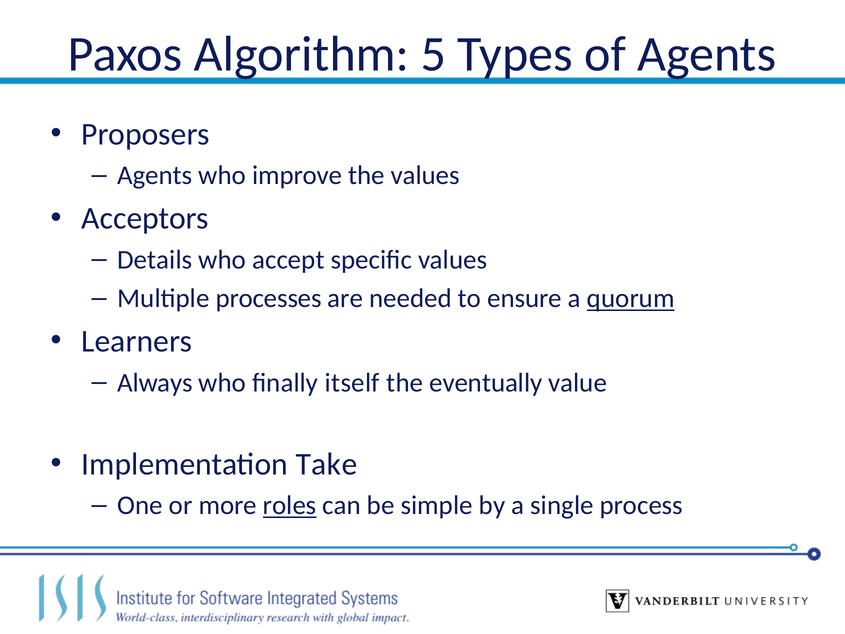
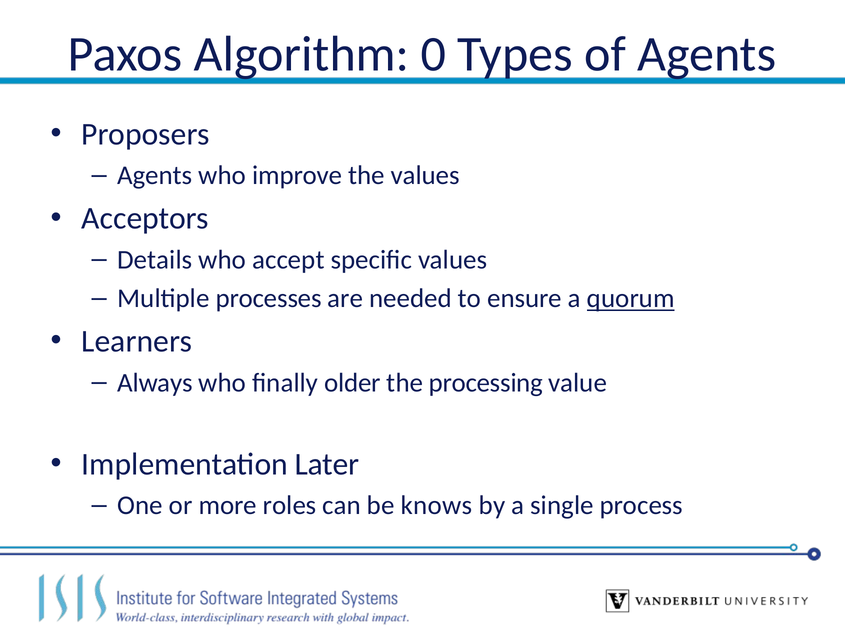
5: 5 -> 0
itself: itself -> older
eventually: eventually -> processing
Take: Take -> Later
roles underline: present -> none
simple: simple -> knows
